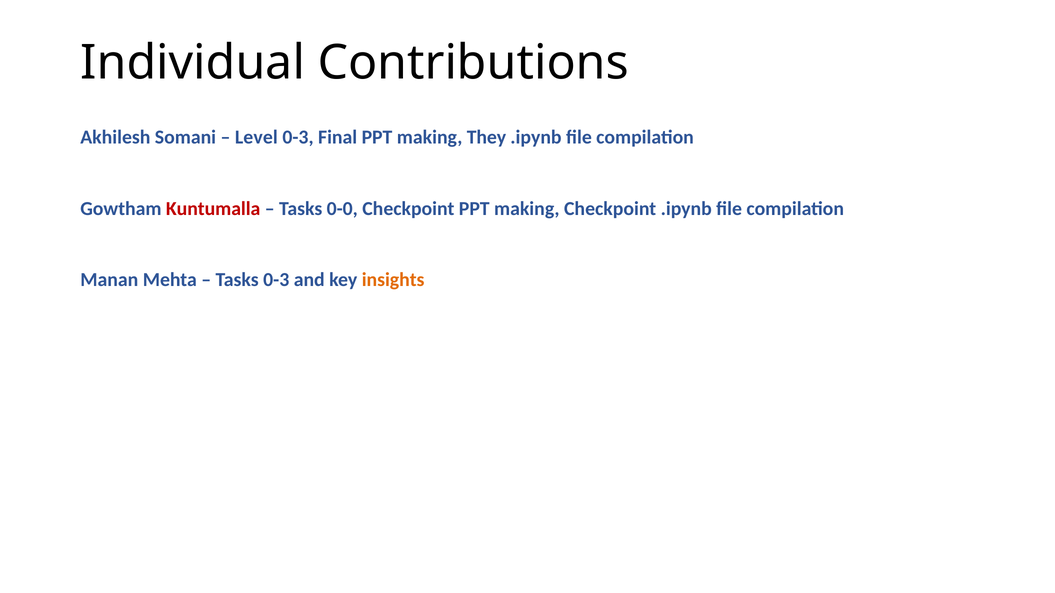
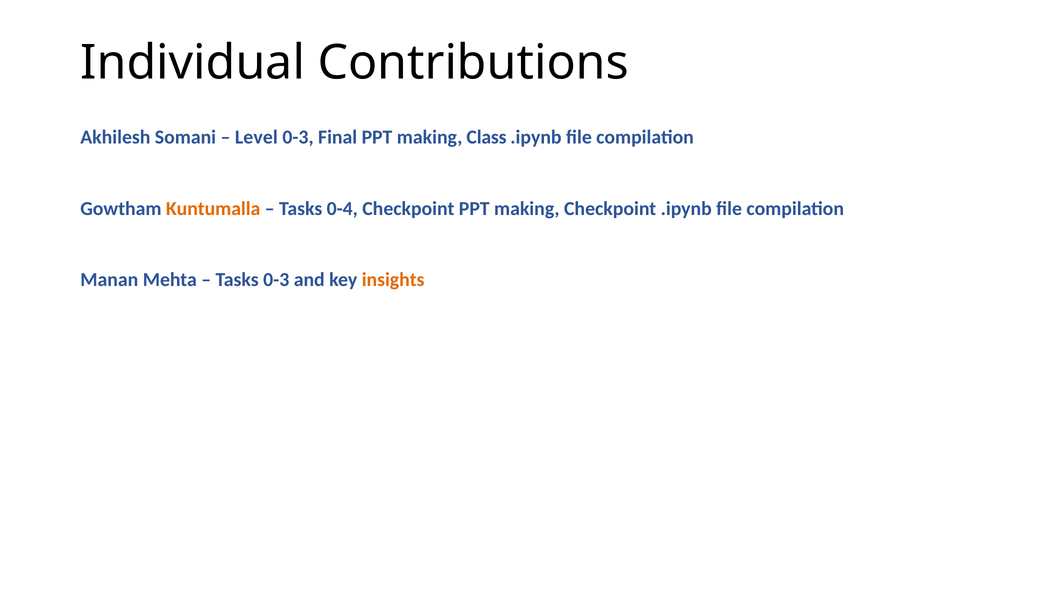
They: They -> Class
Kuntumalla colour: red -> orange
0-0: 0-0 -> 0-4
